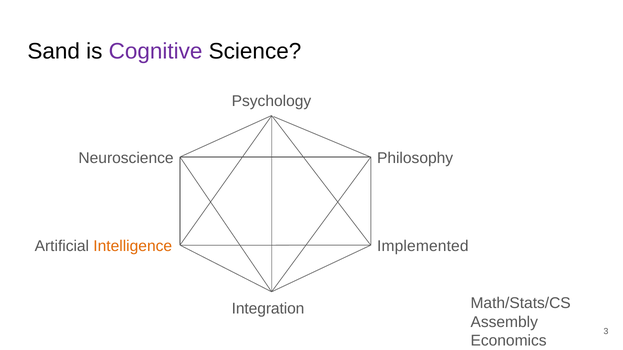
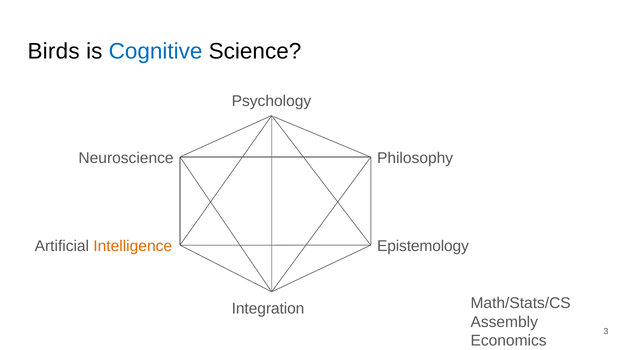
Sand: Sand -> Birds
Cognitive colour: purple -> blue
Implemented: Implemented -> Epistemology
